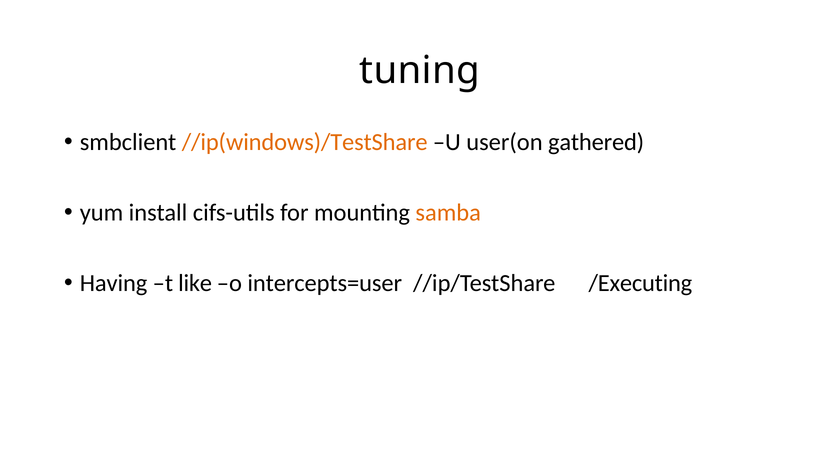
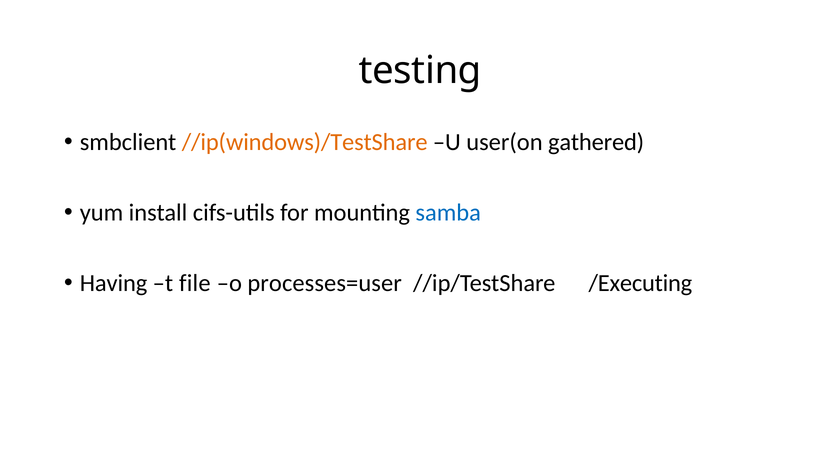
tuning: tuning -> testing
samba colour: orange -> blue
like: like -> file
intercepts=user: intercepts=user -> processes=user
